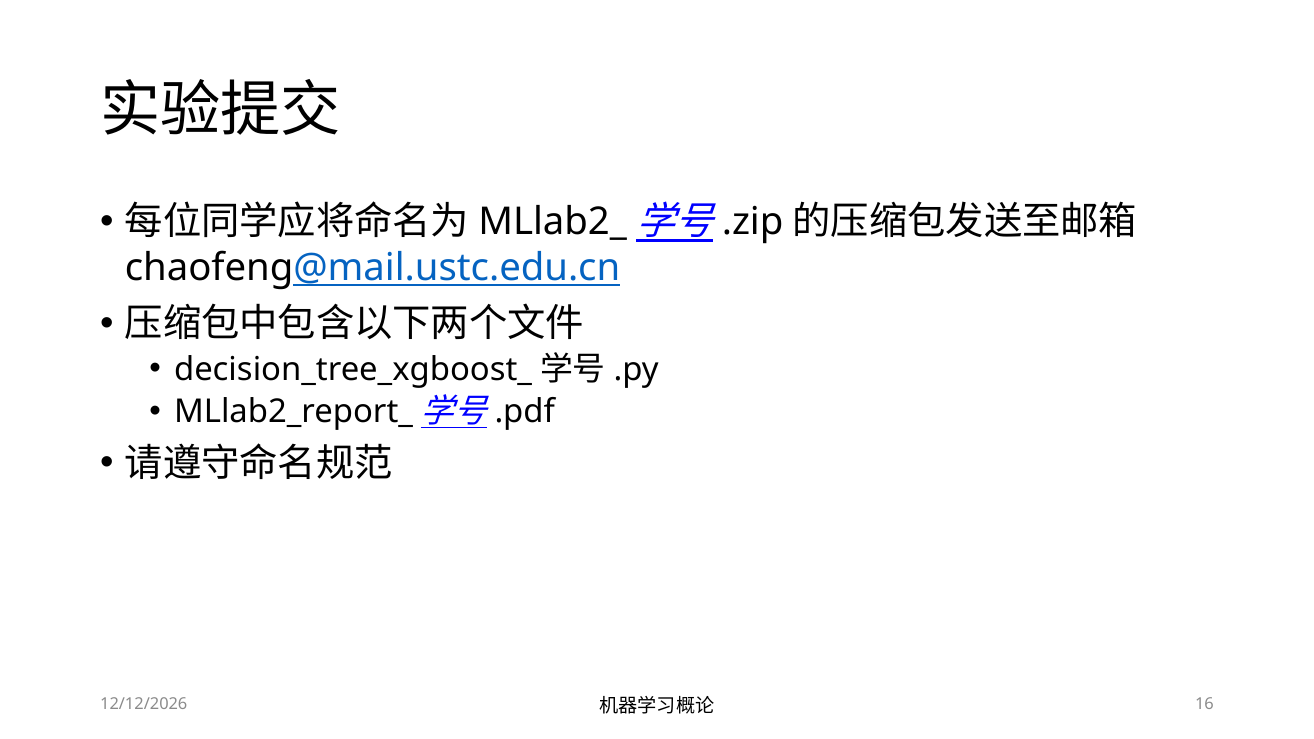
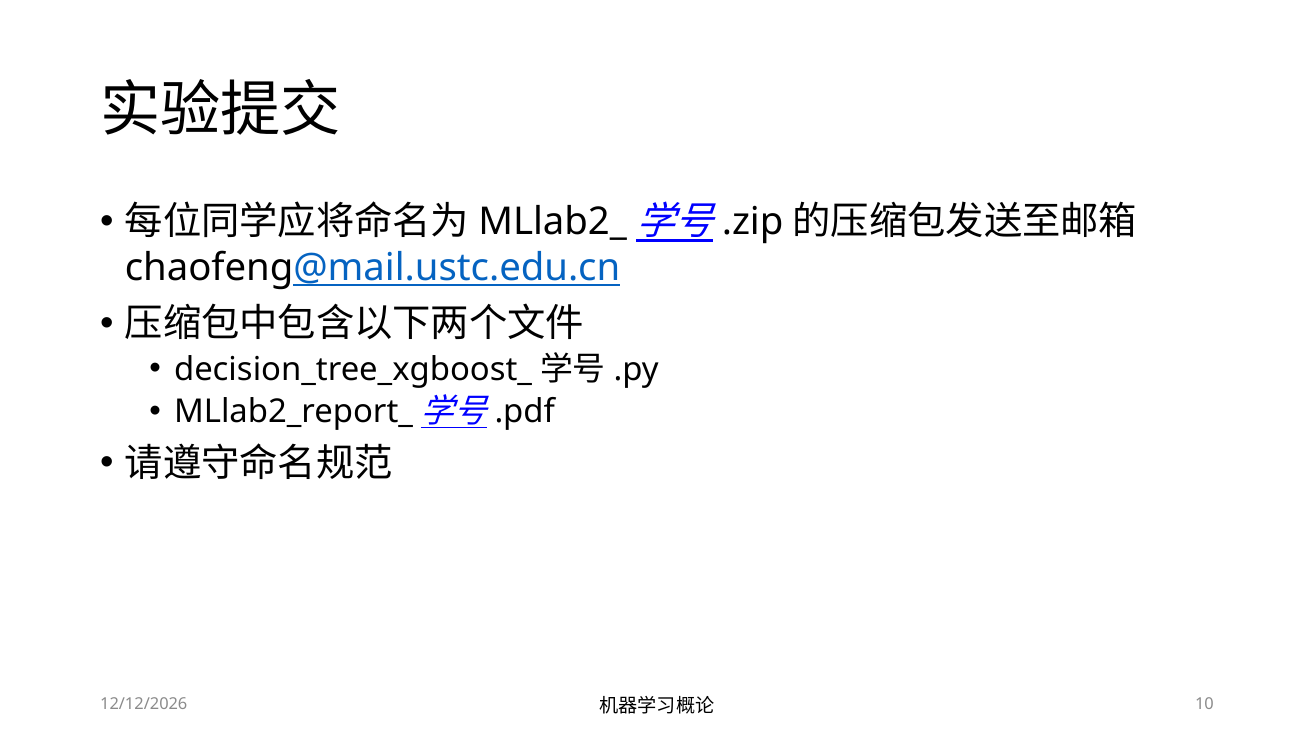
16: 16 -> 10
